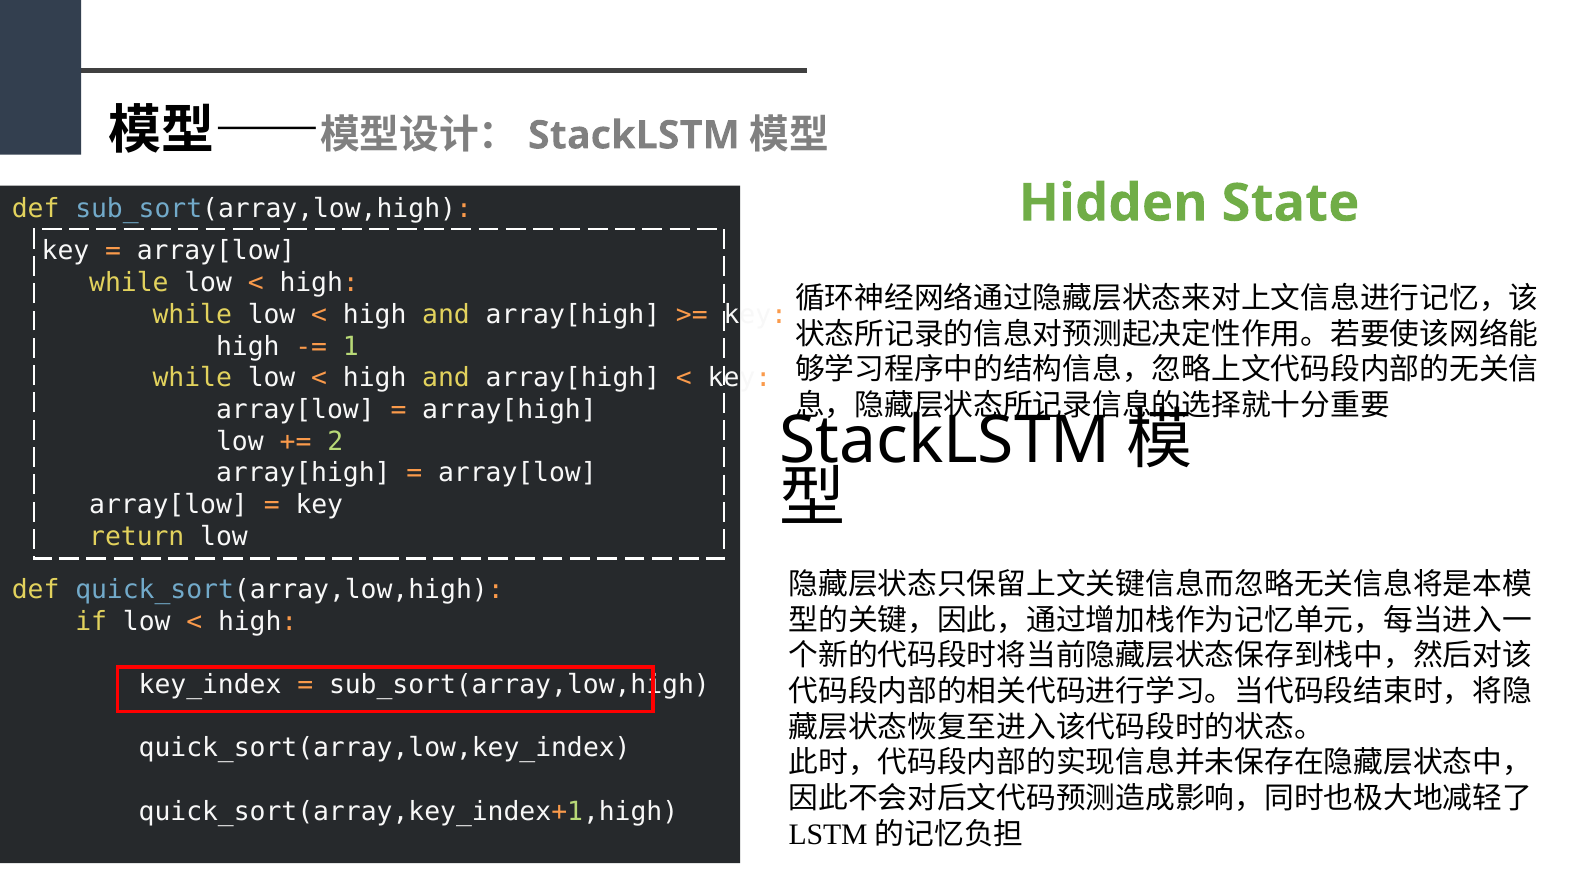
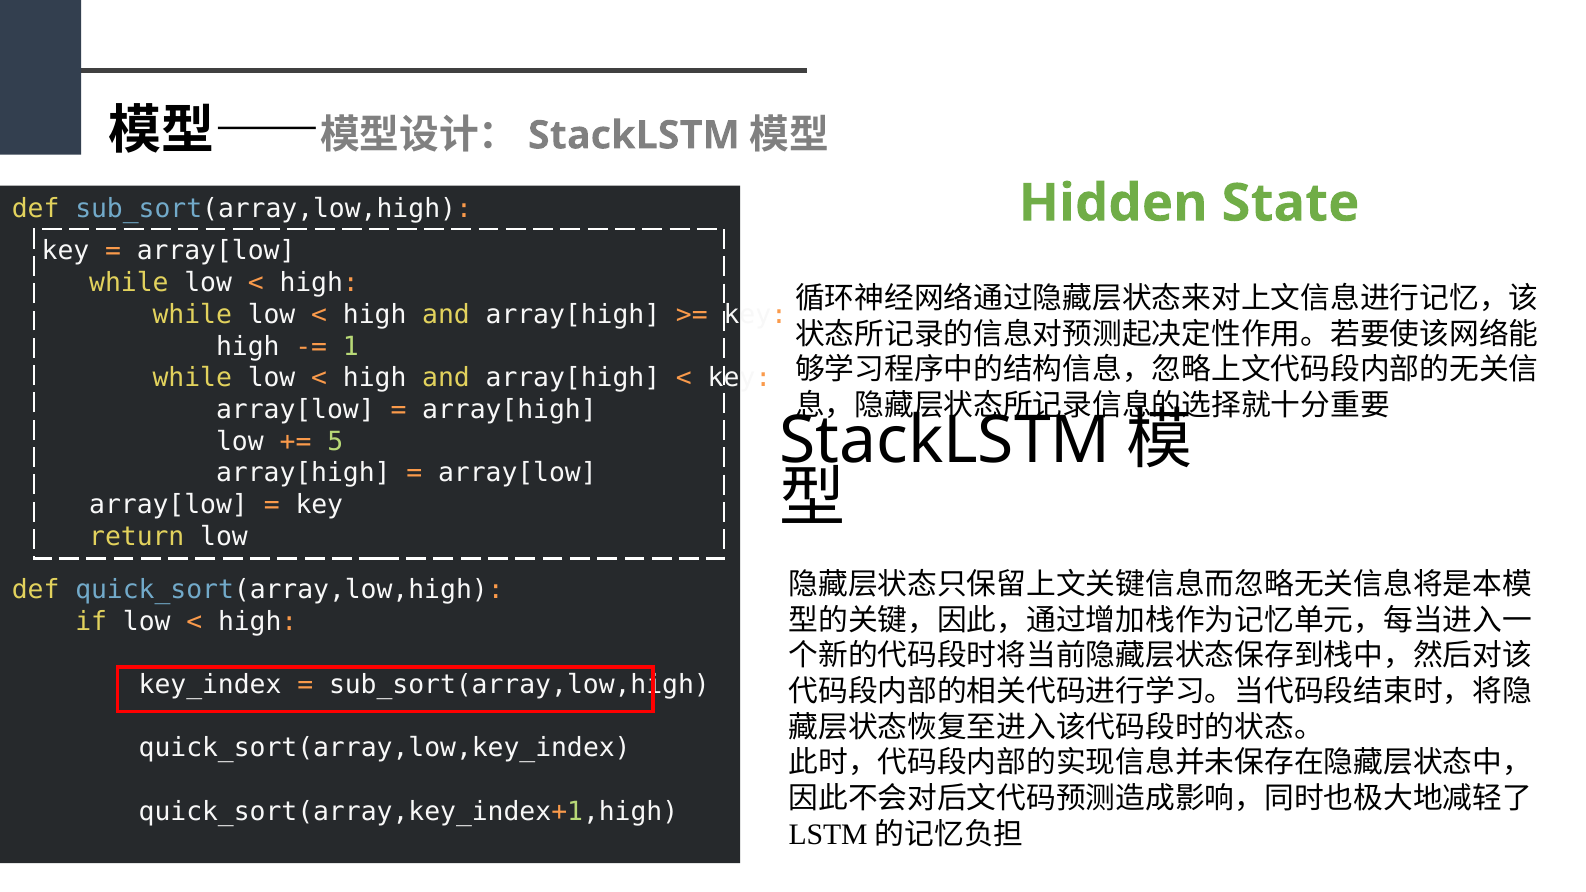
2: 2 -> 5
